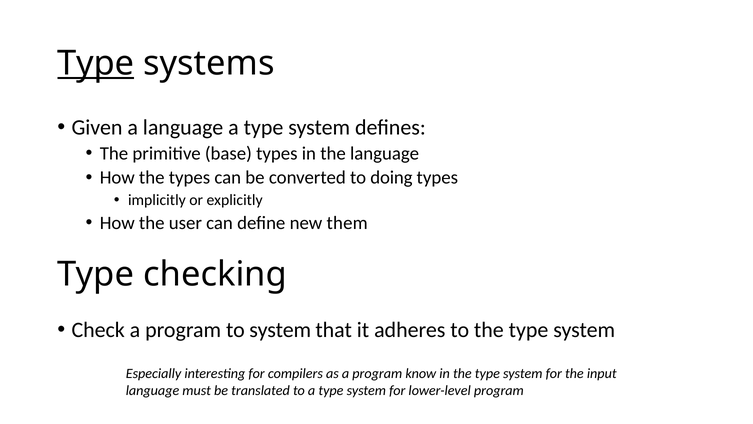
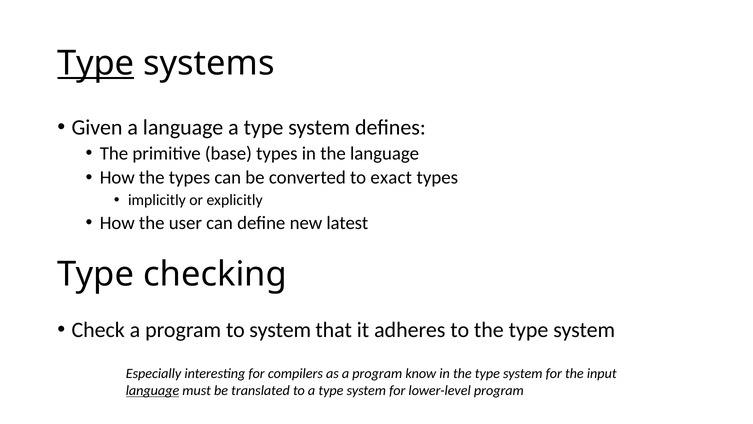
doing: doing -> exact
them: them -> latest
language at (152, 390) underline: none -> present
